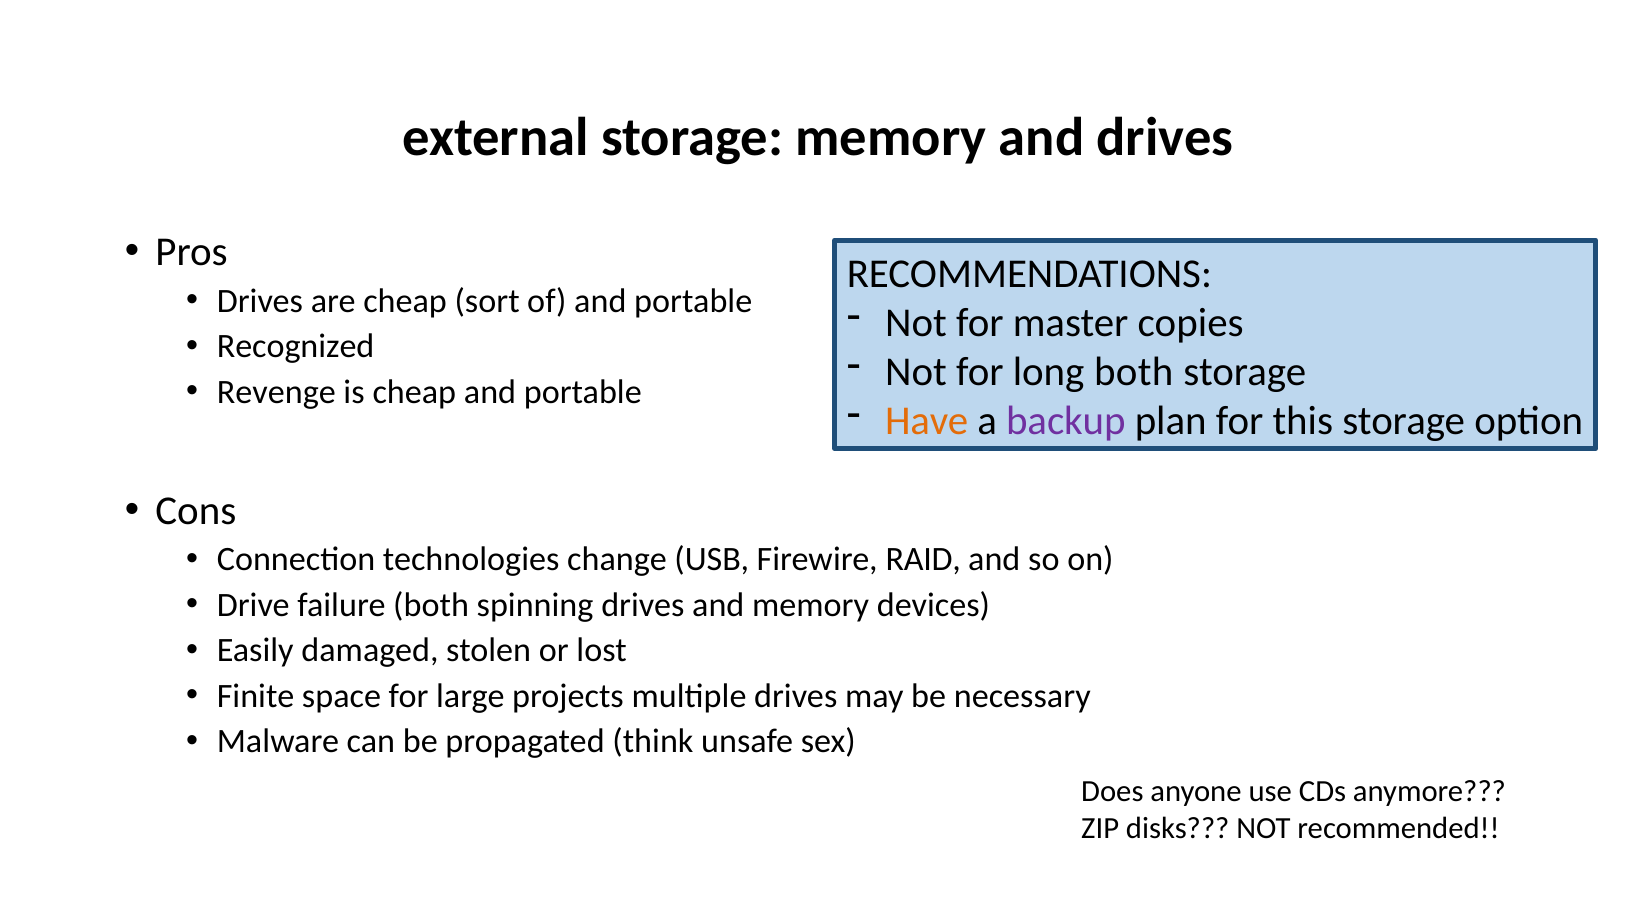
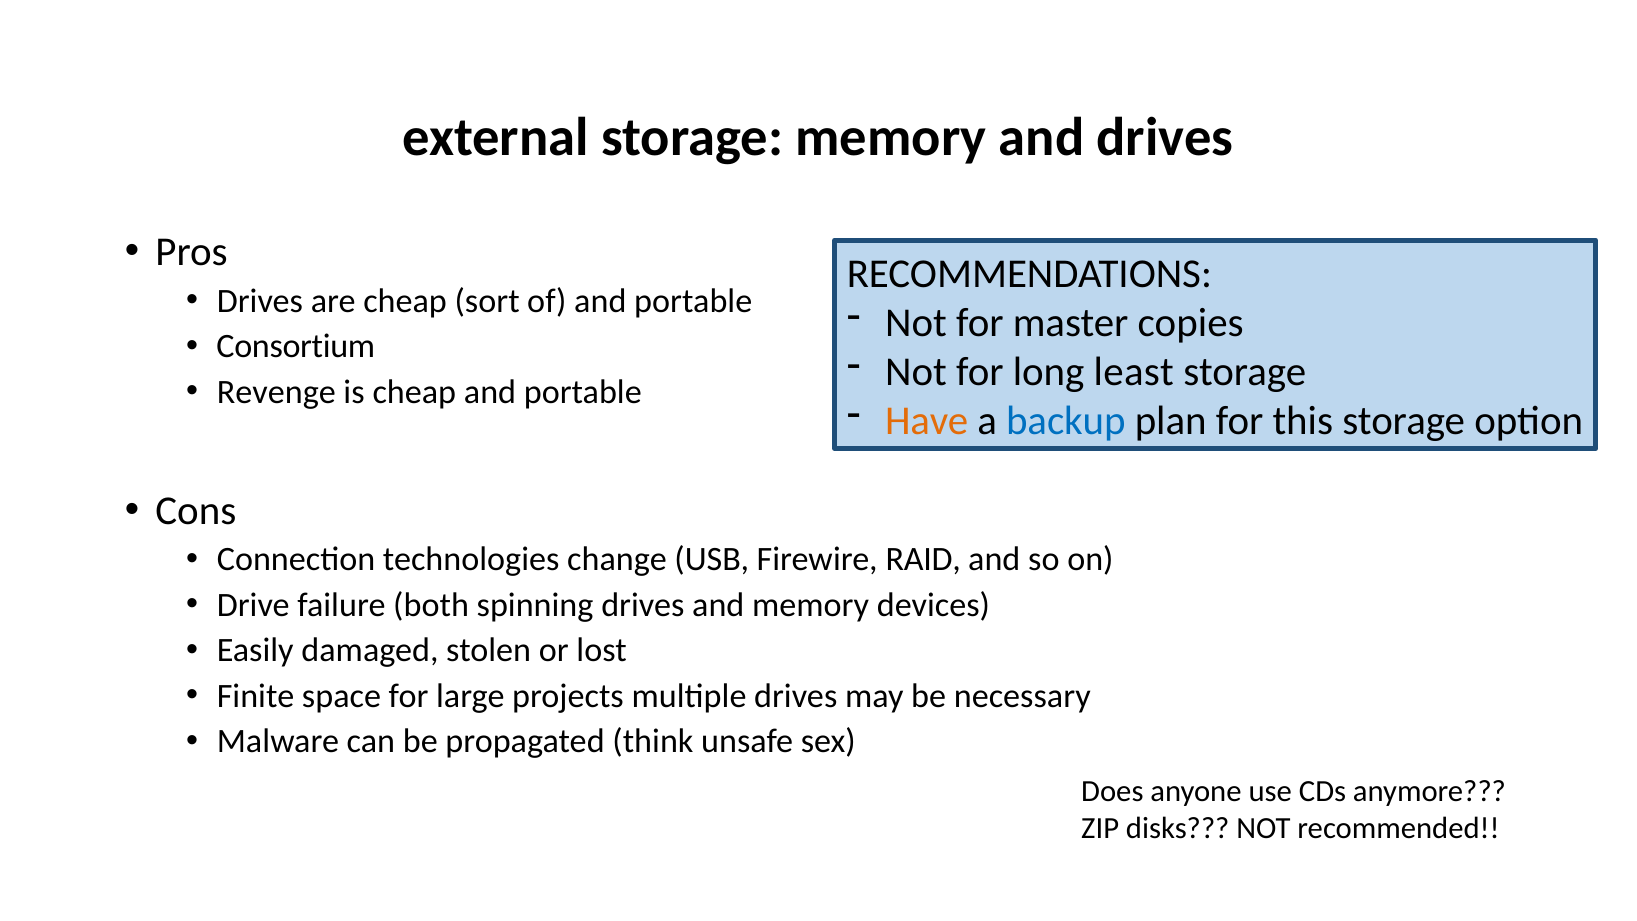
Recognized: Recognized -> Consortium
long both: both -> least
backup colour: purple -> blue
